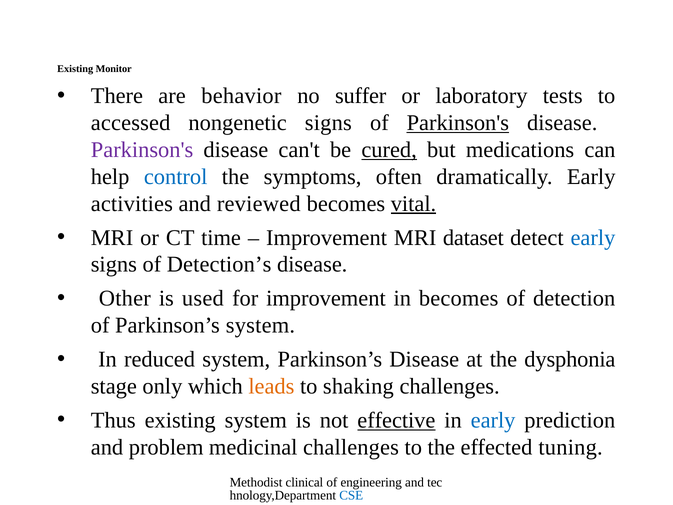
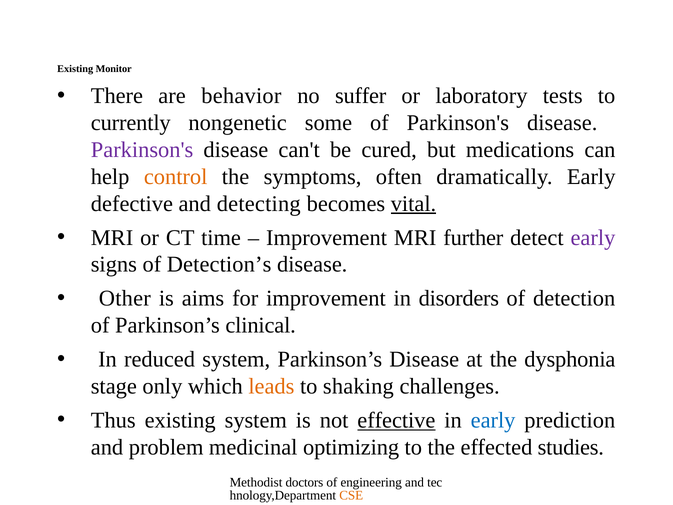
accessed: accessed -> currently
nongenetic signs: signs -> some
Parkinson's at (458, 123) underline: present -> none
cured underline: present -> none
control colour: blue -> orange
activities: activities -> defective
reviewed: reviewed -> detecting
dataset: dataset -> further
early at (593, 237) colour: blue -> purple
used: used -> aims
in becomes: becomes -> disorders
Parkinson’s system: system -> clinical
medicinal challenges: challenges -> optimizing
tuning: tuning -> studies
clinical: clinical -> doctors
CSE colour: blue -> orange
